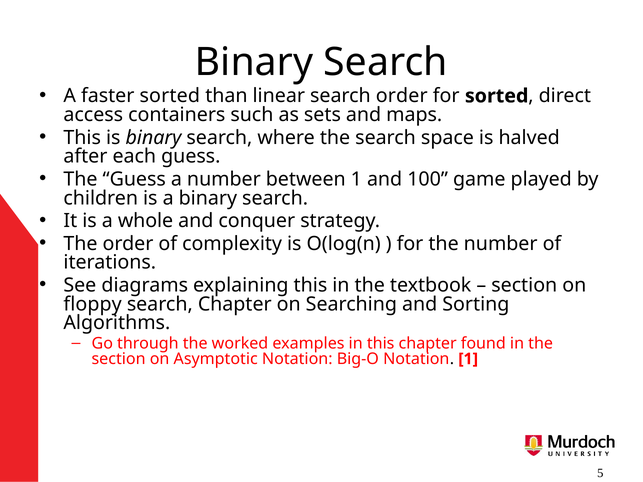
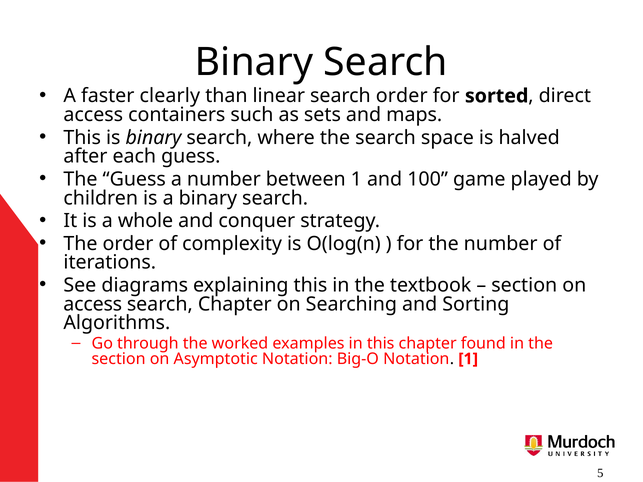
faster sorted: sorted -> clearly
floppy at (93, 304): floppy -> access
